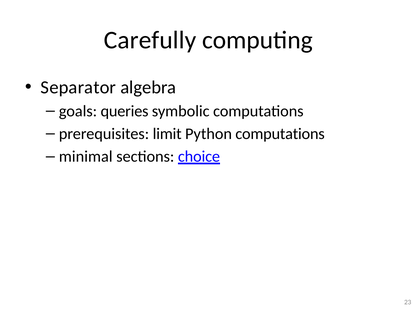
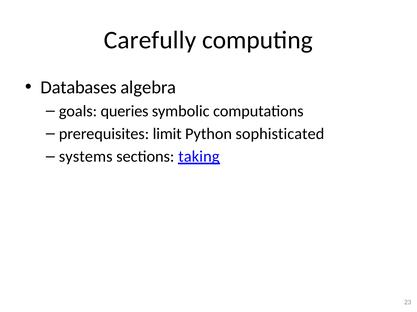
Separator: Separator -> Databases
Python computations: computations -> sophisticated
minimal: minimal -> systems
choice: choice -> taking
